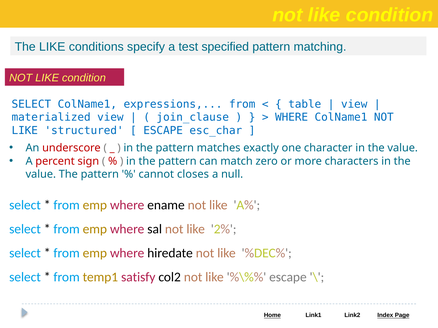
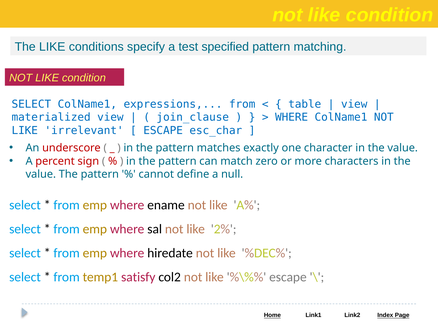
structured: structured -> irrelevant
closes: closes -> define
